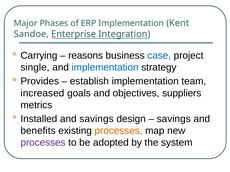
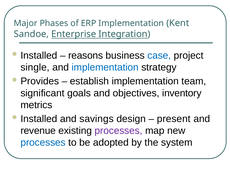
Carrying at (39, 56): Carrying -> Installed
increased: increased -> significant
suppliers: suppliers -> inventory
savings at (174, 119): savings -> present
benefits: benefits -> revenue
processes at (119, 131) colour: orange -> purple
processes at (43, 143) colour: purple -> blue
